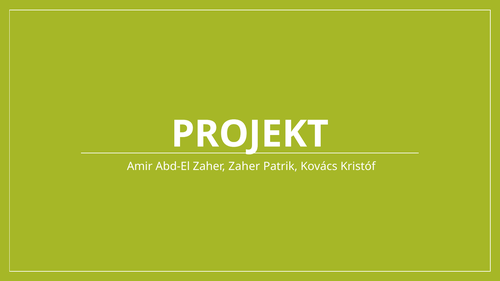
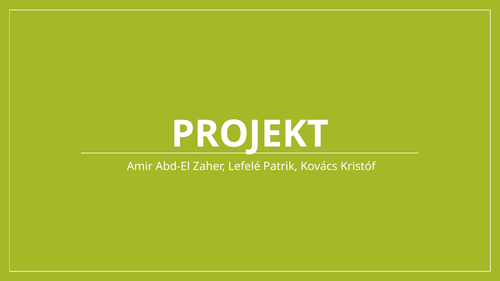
Zaher Zaher: Zaher -> Lefelé
